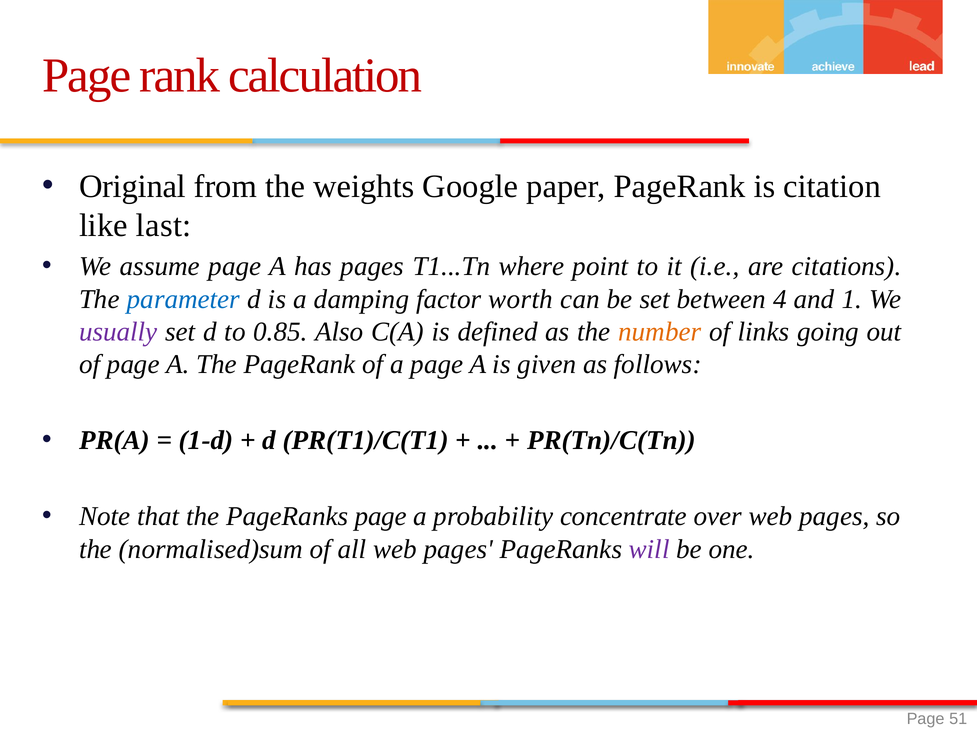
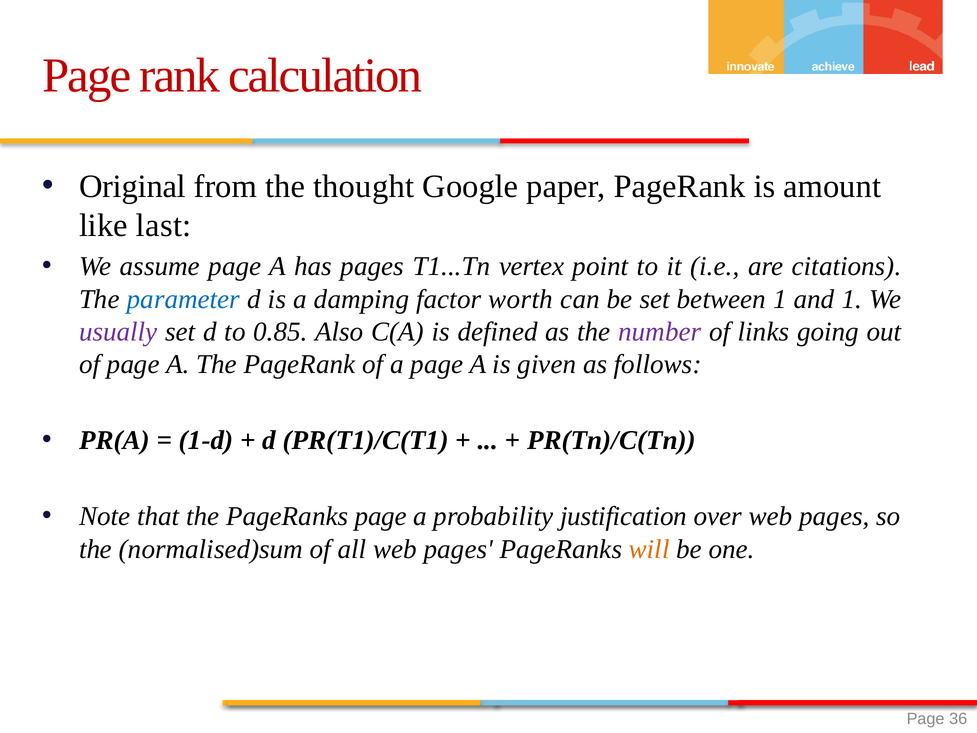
weights: weights -> thought
citation: citation -> amount
where: where -> vertex
between 4: 4 -> 1
number colour: orange -> purple
concentrate: concentrate -> justification
will colour: purple -> orange
51: 51 -> 36
